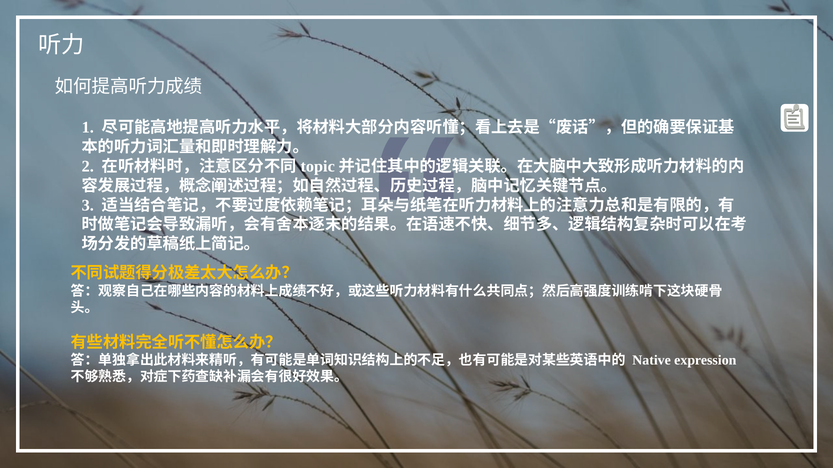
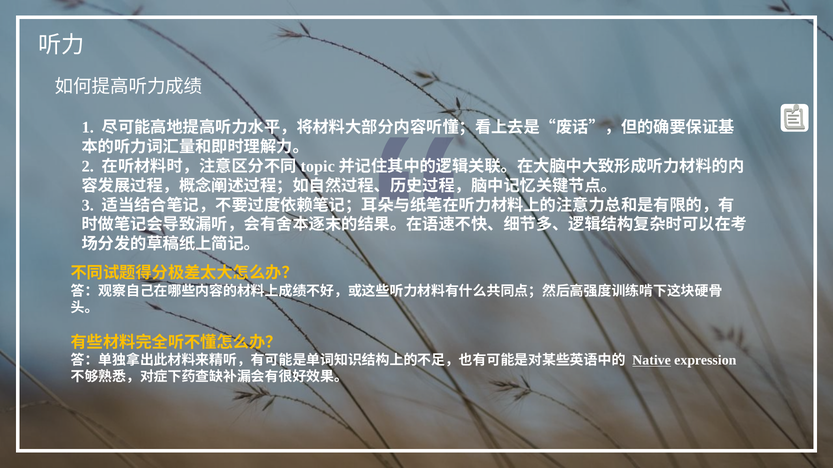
Native underline: none -> present
